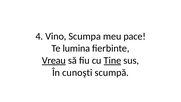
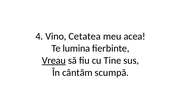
Scumpa: Scumpa -> Cetatea
pace: pace -> acea
Tine underline: present -> none
cunoşti: cunoşti -> cântăm
